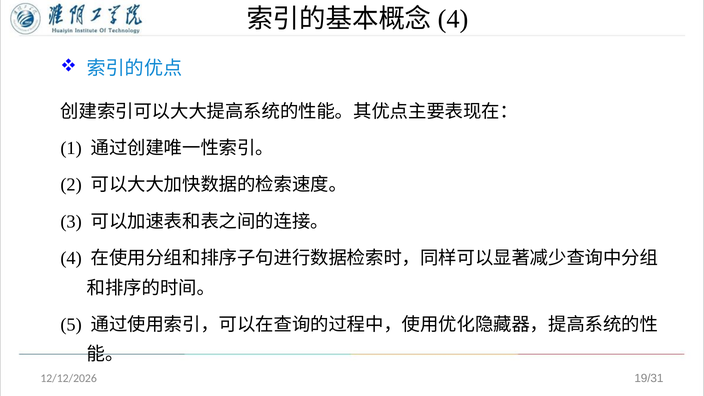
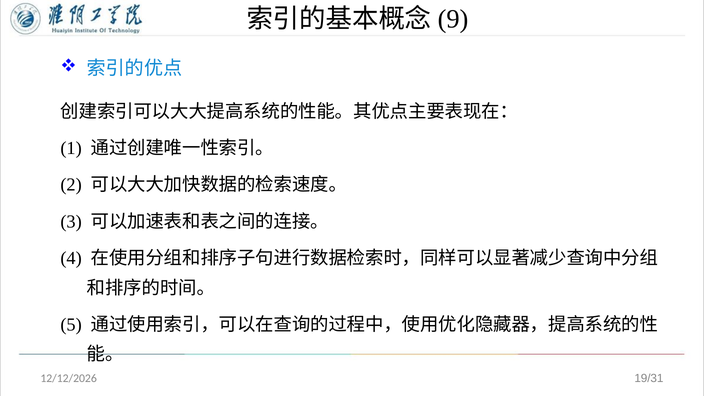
4 at (453, 19): 4 -> 9
